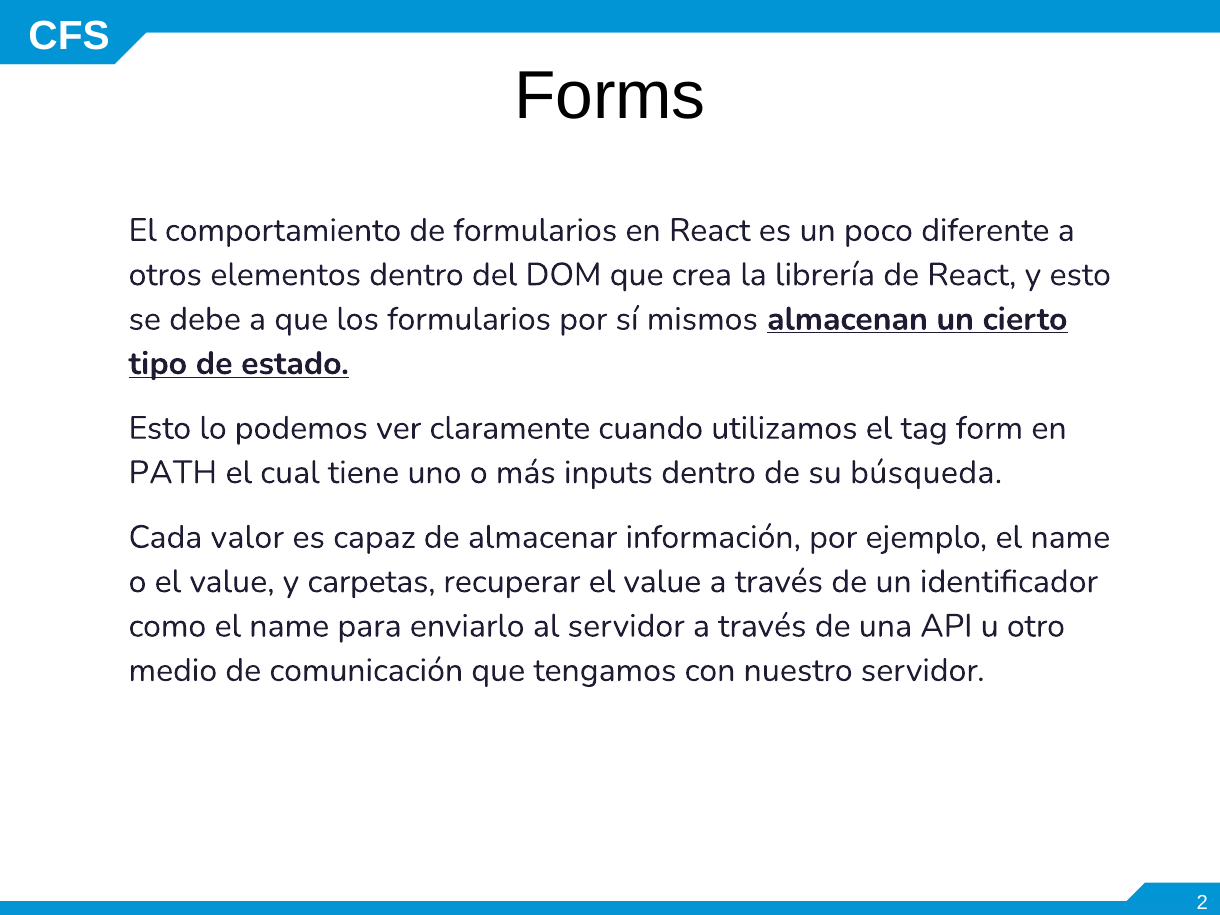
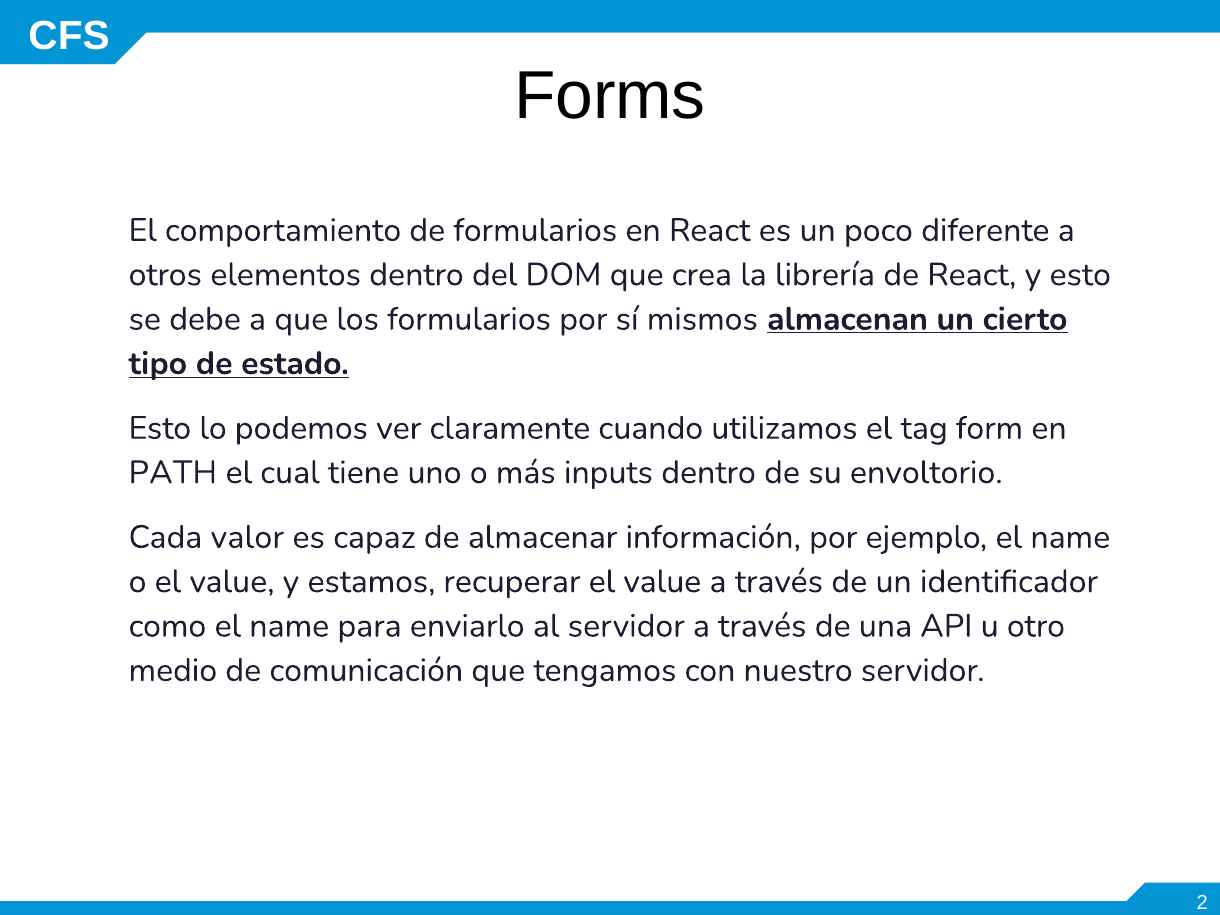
búsqueda: búsqueda -> envoltorio
carpetas: carpetas -> estamos
